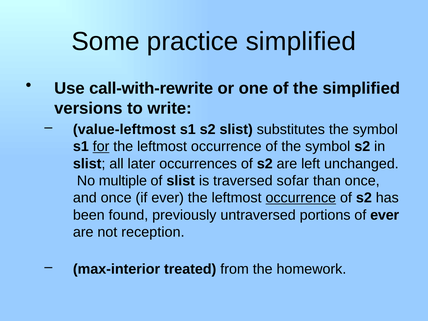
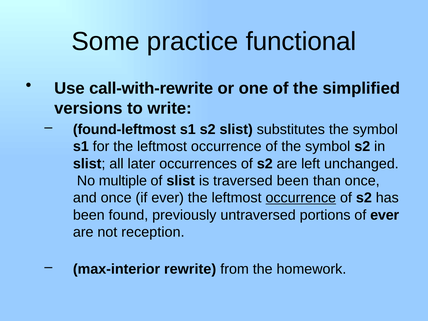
practice simplified: simplified -> functional
value-leftmost: value-leftmost -> found-leftmost
for underline: present -> none
traversed sofar: sofar -> been
treated: treated -> rewrite
